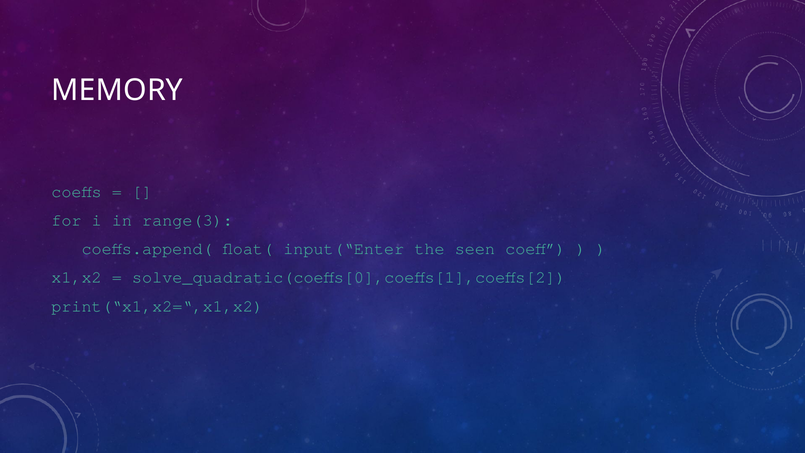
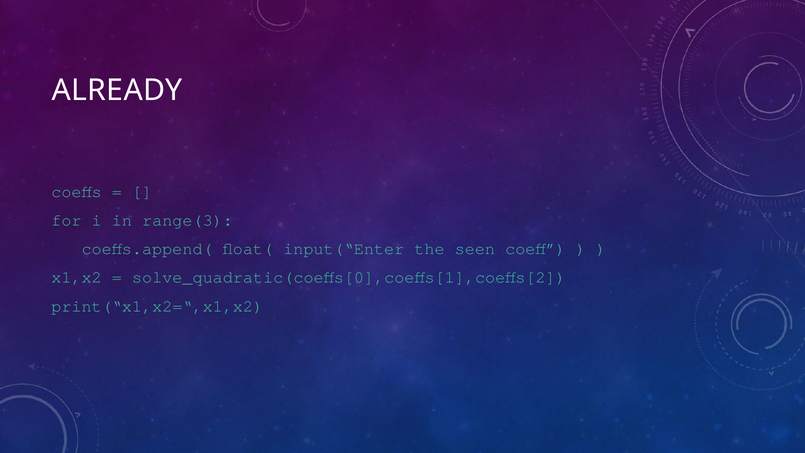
MEMORY: MEMORY -> ALREADY
